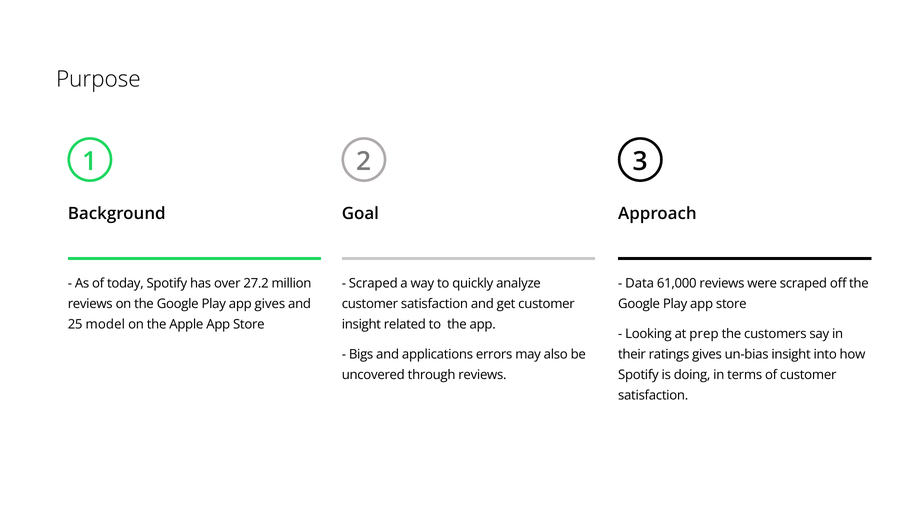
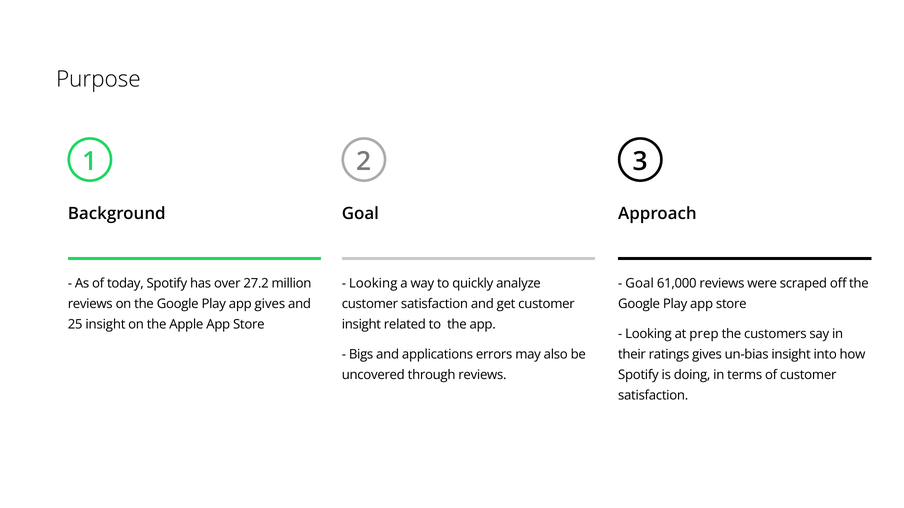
Scraped at (373, 284): Scraped -> Looking
Data at (640, 284): Data -> Goal
25 model: model -> insight
